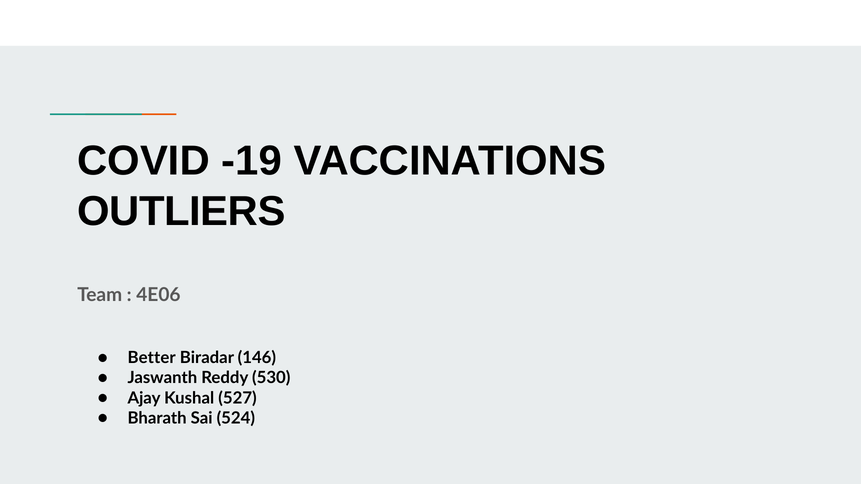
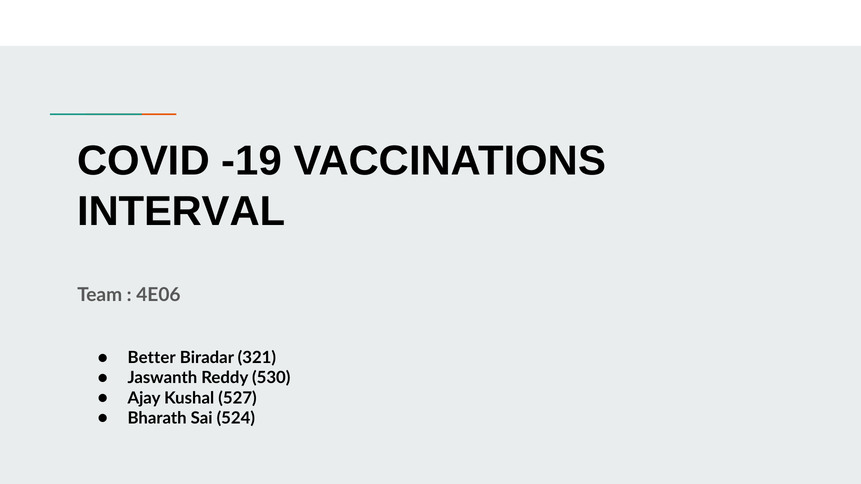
OUTLIERS: OUTLIERS -> INTERVAL
146: 146 -> 321
